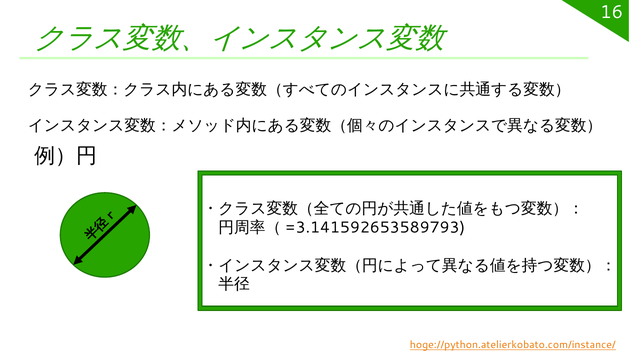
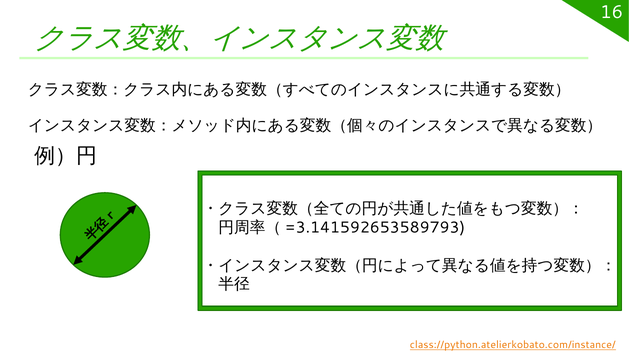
hoge://python.atelierkobato.com/instance/: hoge://python.atelierkobato.com/instance/ -> class://python.atelierkobato.com/instance/
